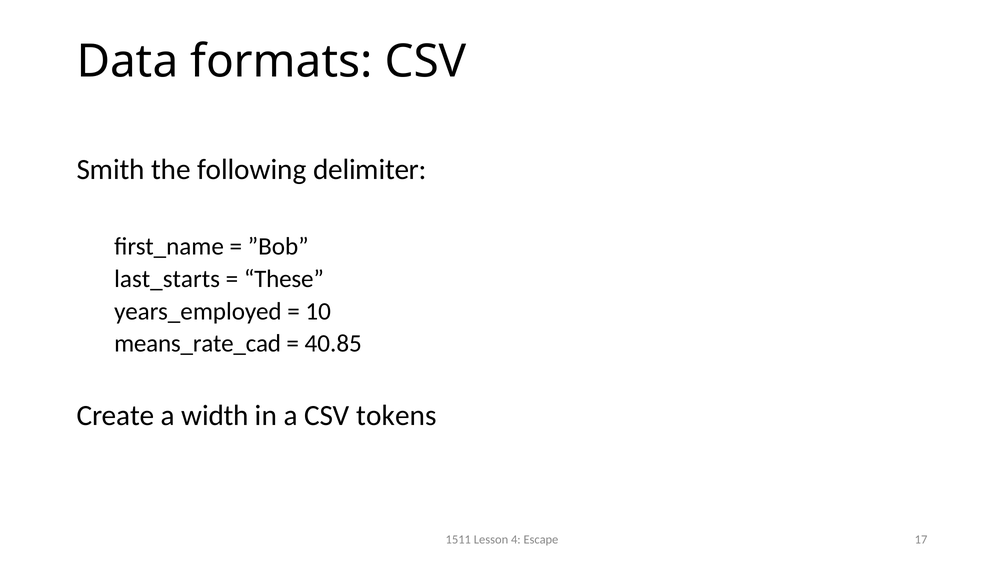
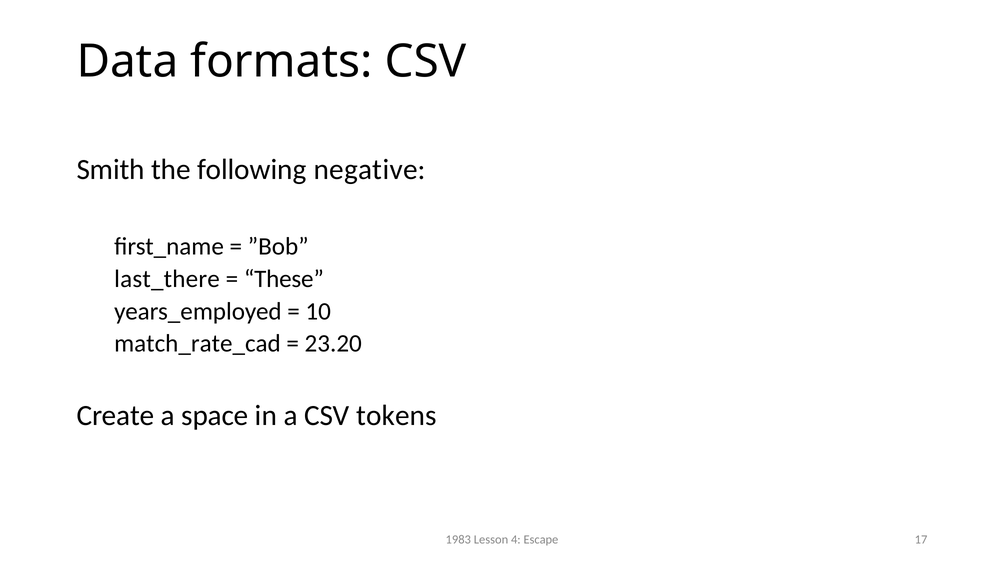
delimiter: delimiter -> negative
last_starts: last_starts -> last_there
means_rate_cad: means_rate_cad -> match_rate_cad
40.85: 40.85 -> 23.20
width: width -> space
1511: 1511 -> 1983
